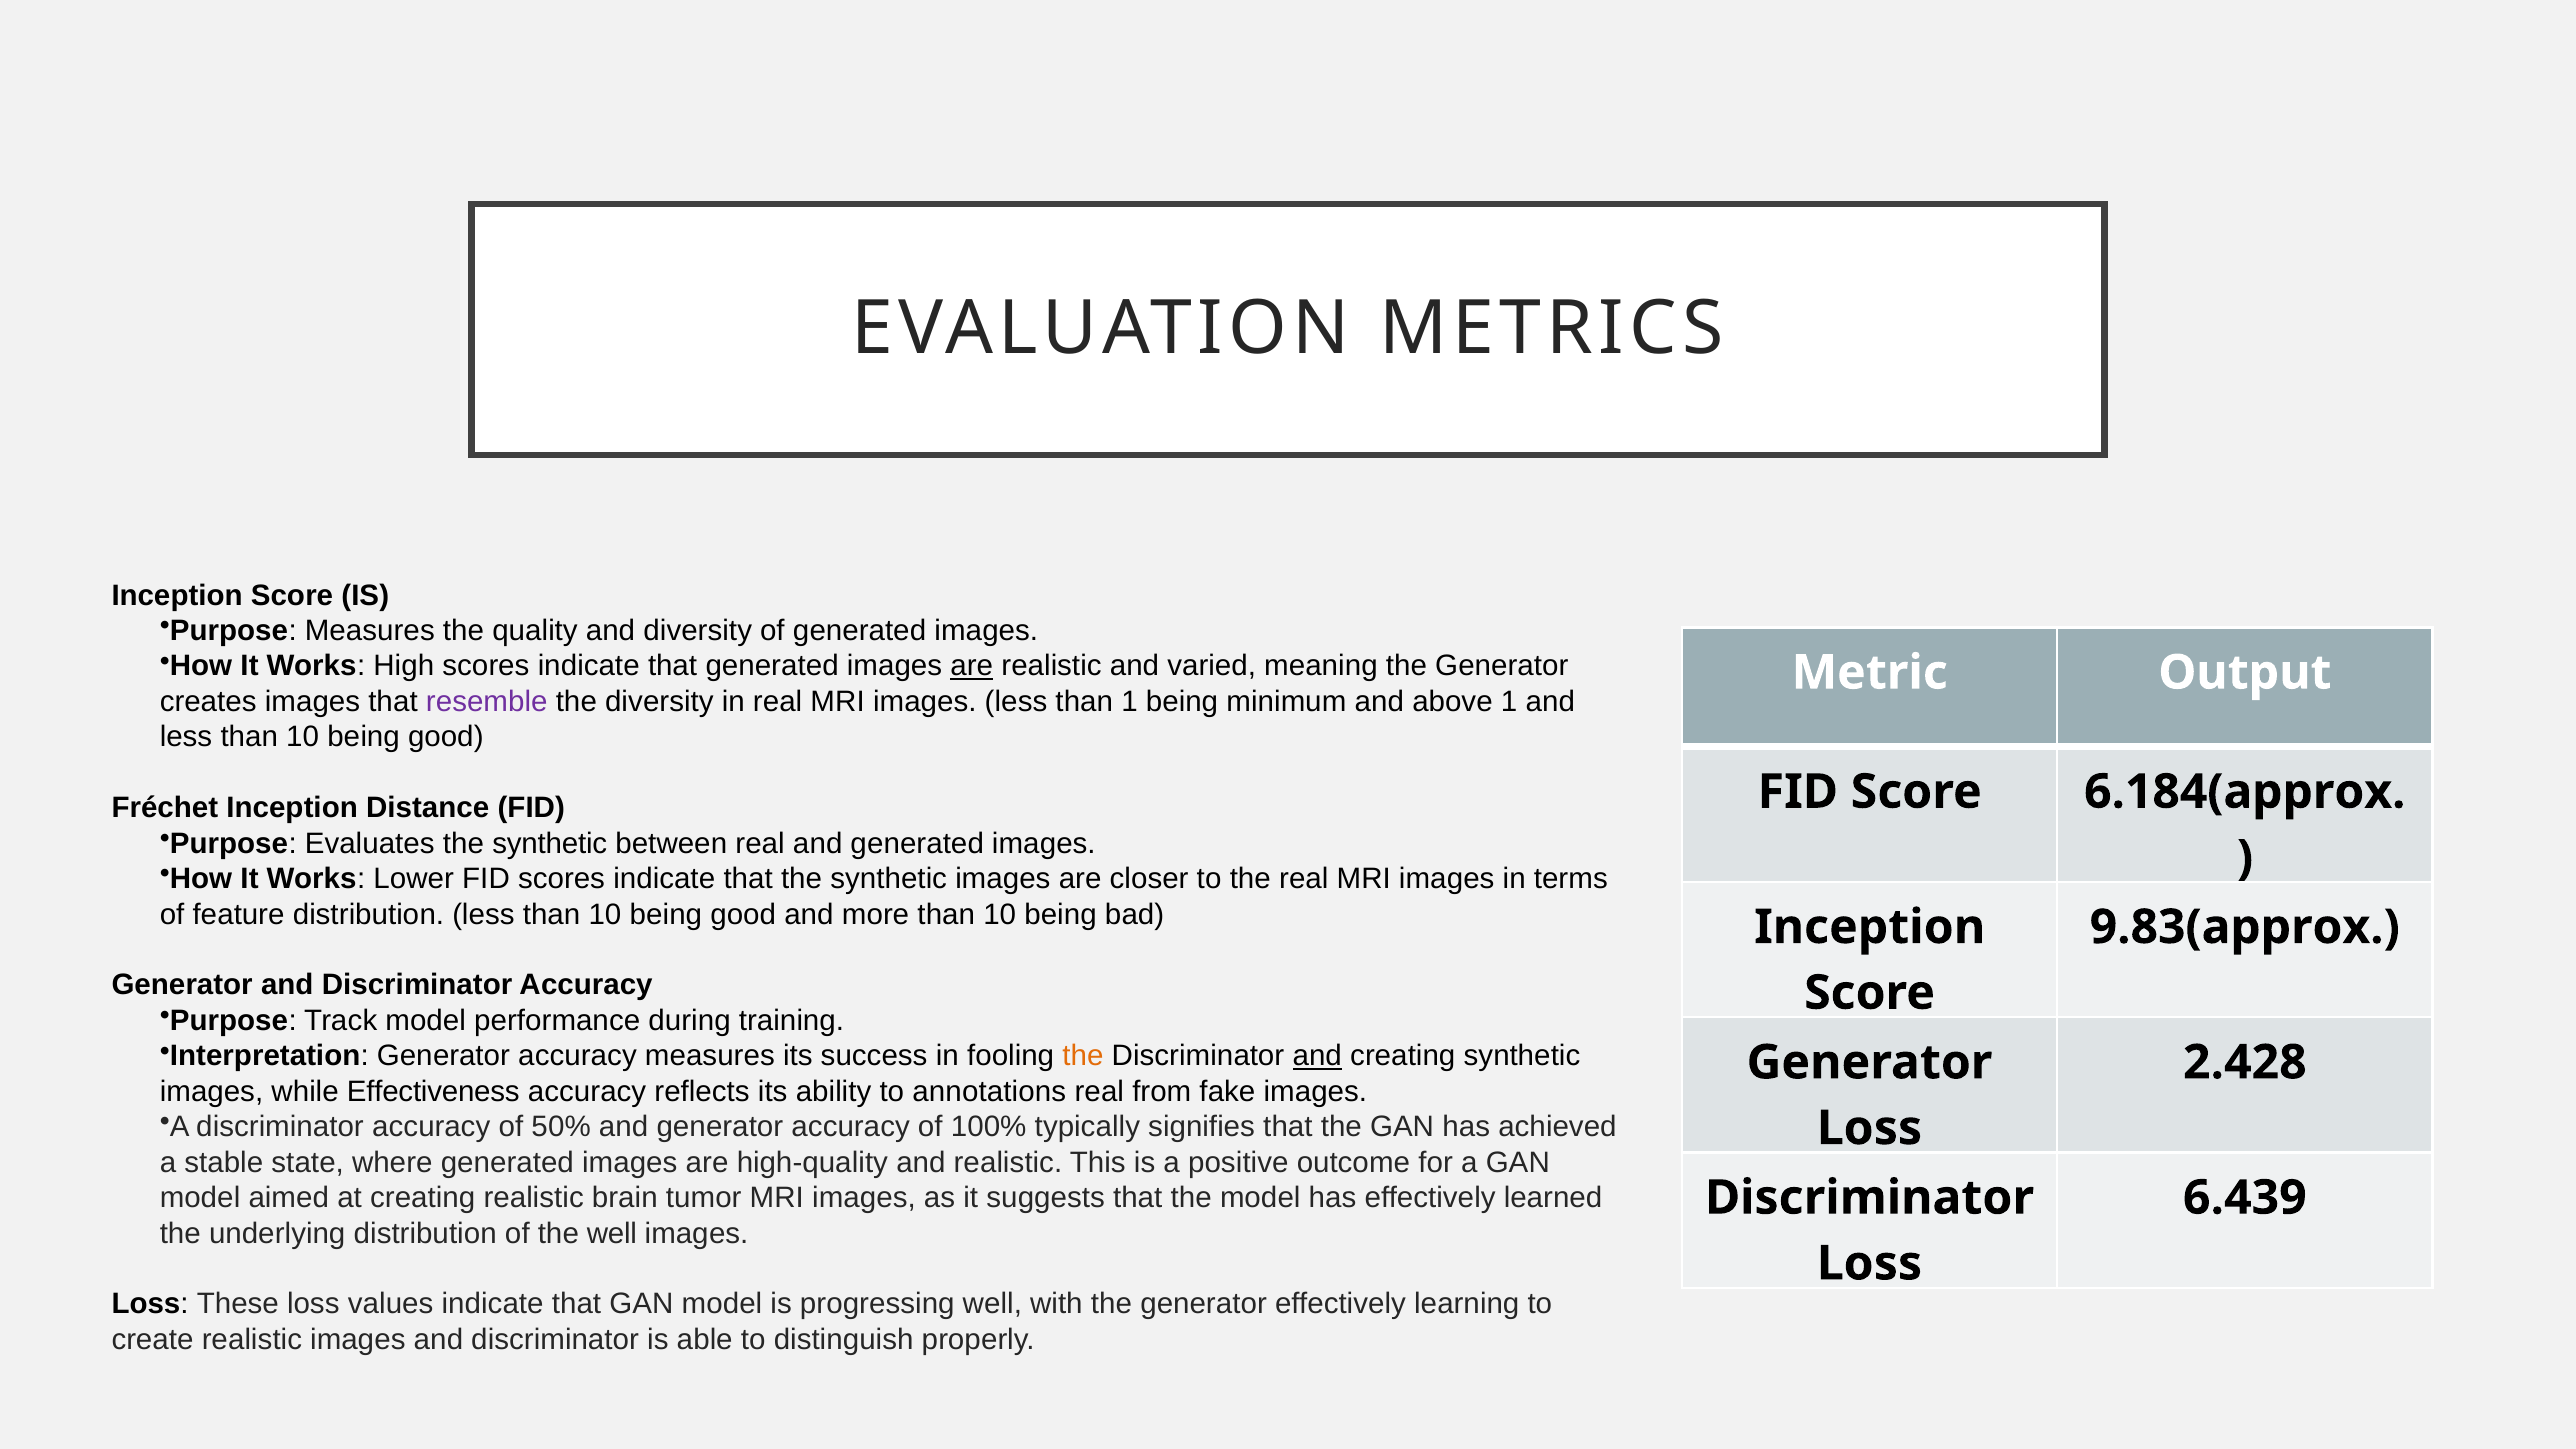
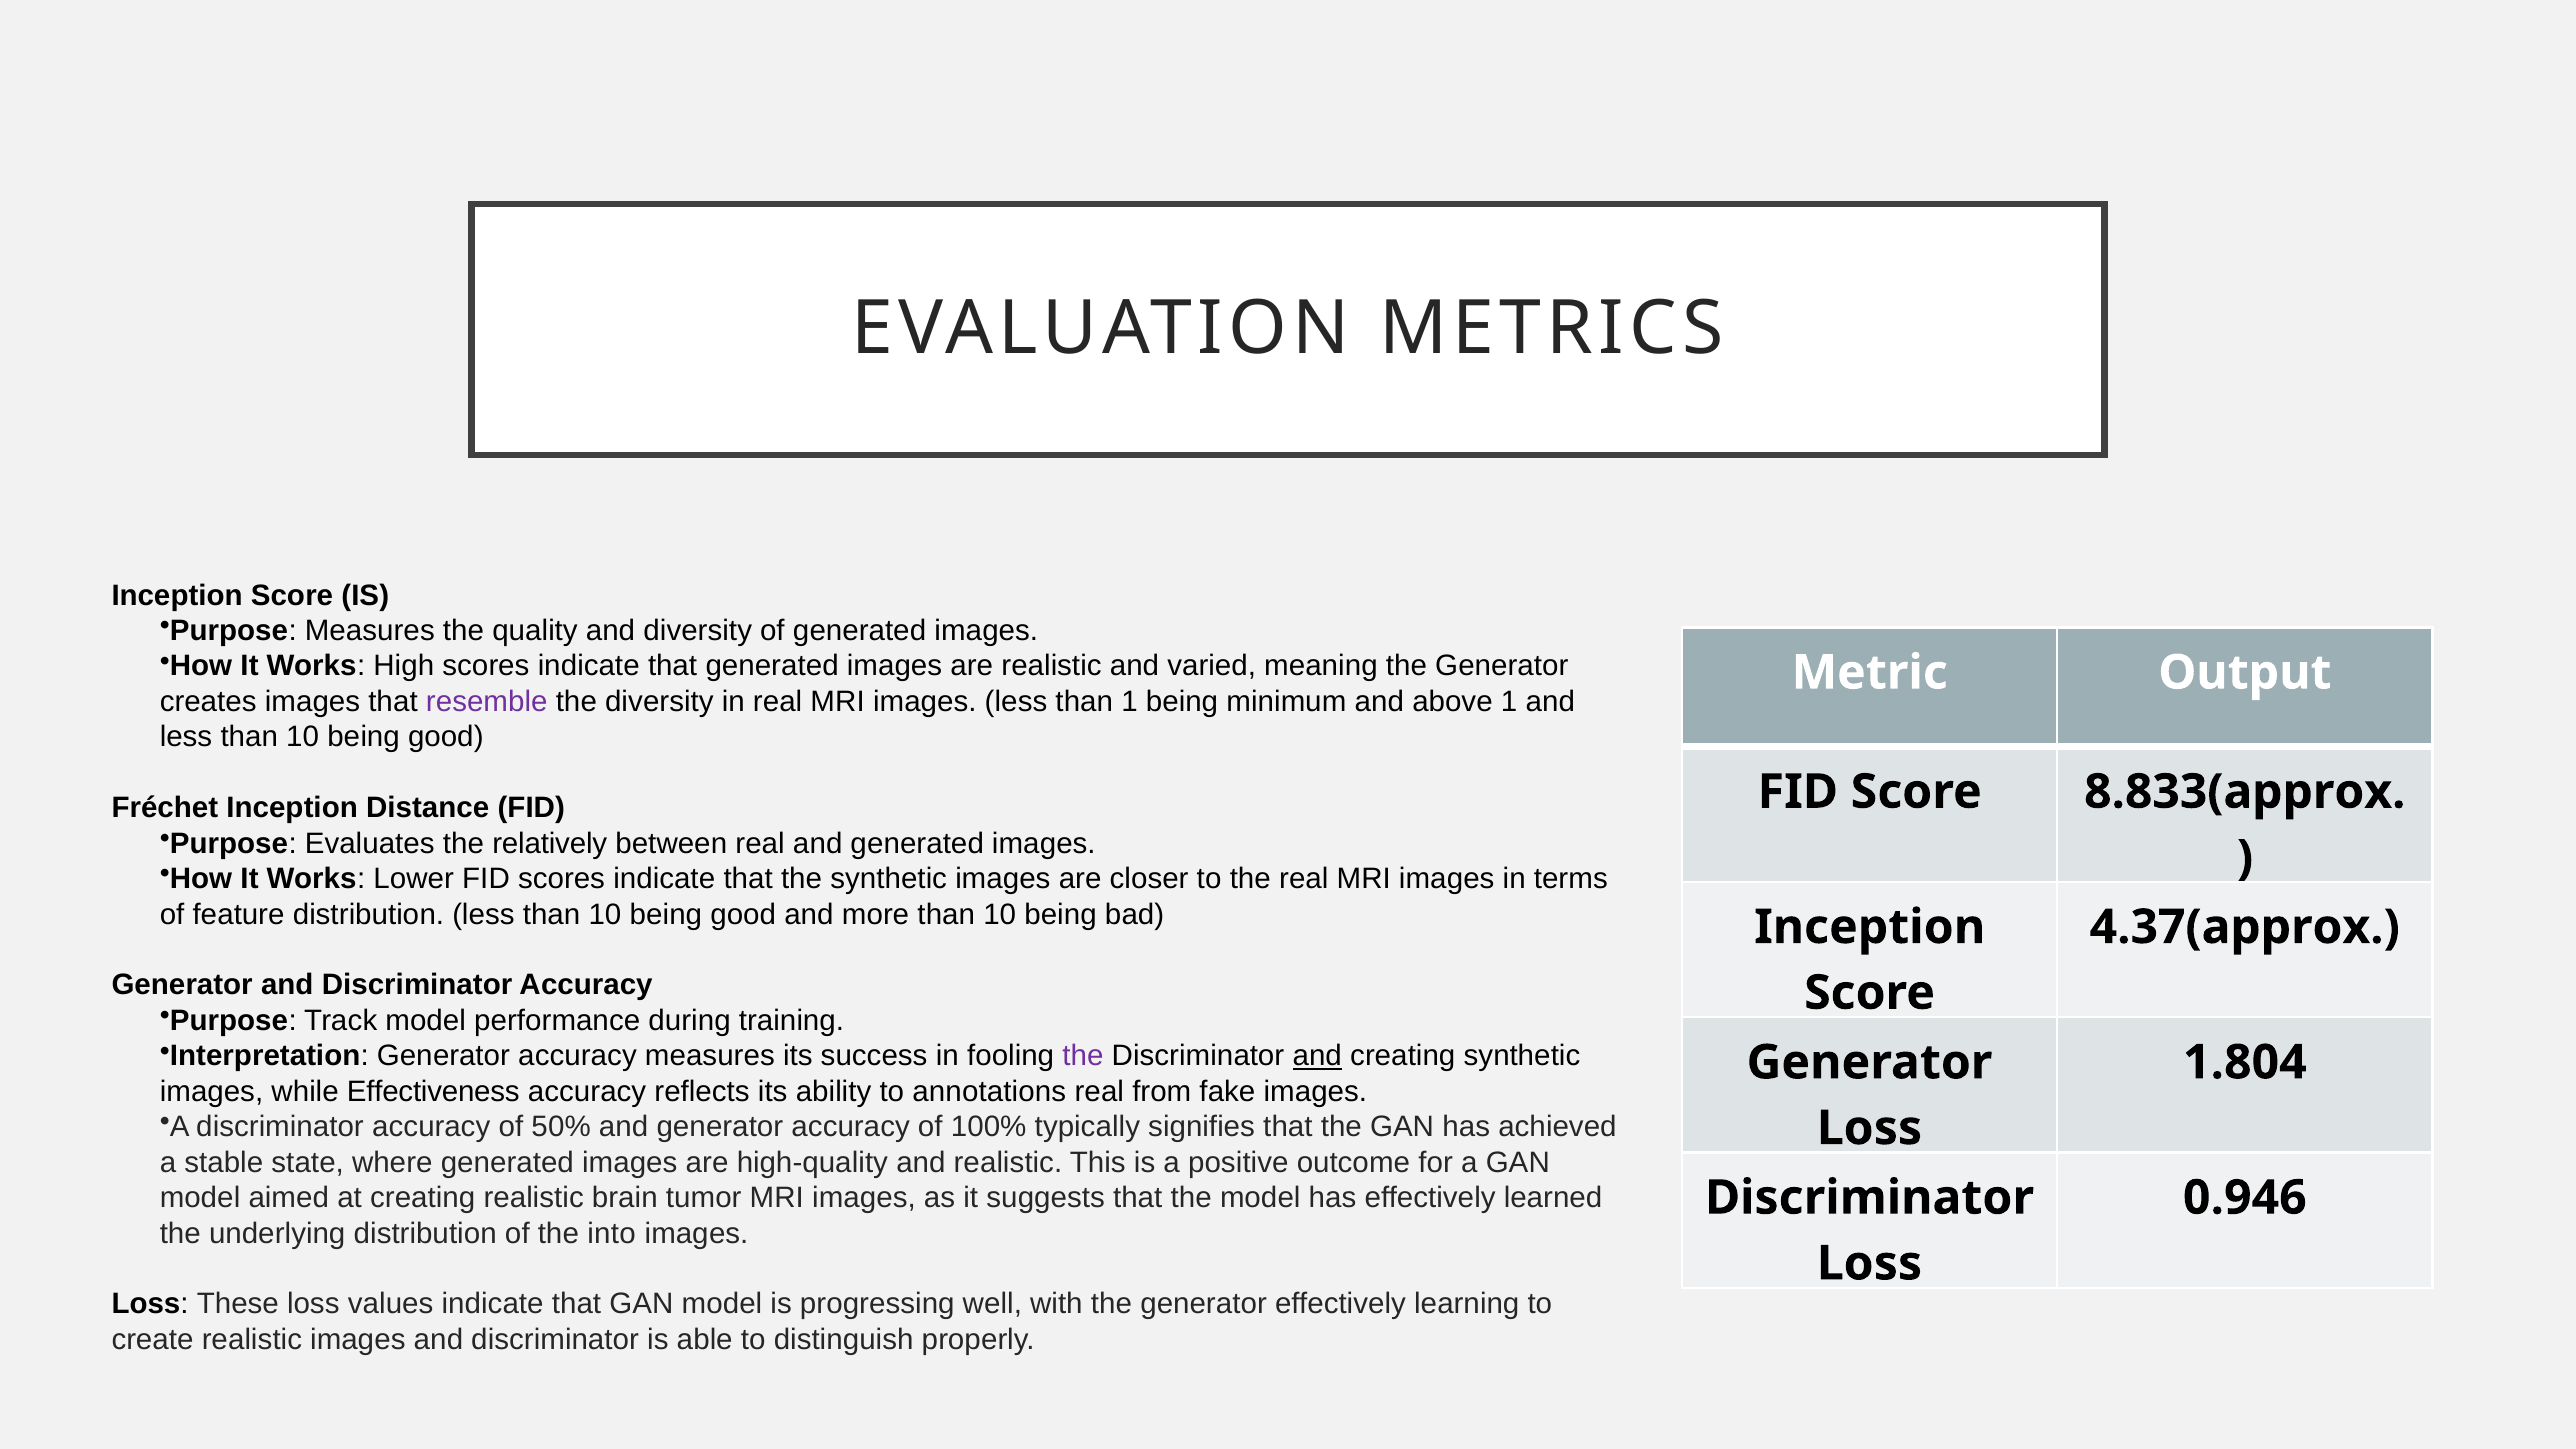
are at (972, 666) underline: present -> none
6.184(approx: 6.184(approx -> 8.833(approx
Evaluates the synthetic: synthetic -> relatively
9.83(approx: 9.83(approx -> 4.37(approx
the at (1083, 1056) colour: orange -> purple
2.428: 2.428 -> 1.804
6.439: 6.439 -> 0.946
the well: well -> into
